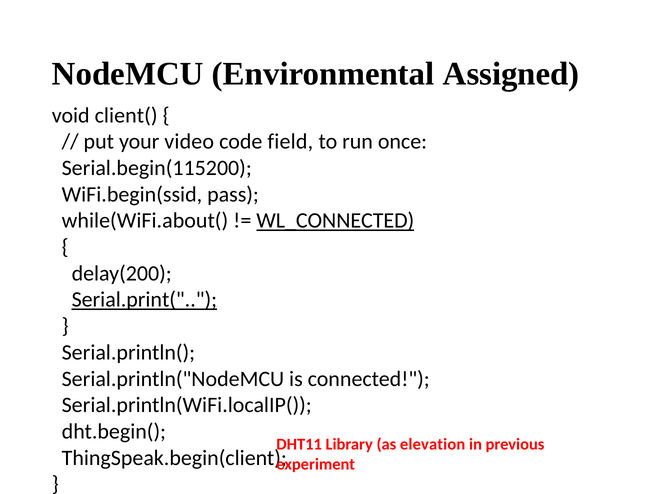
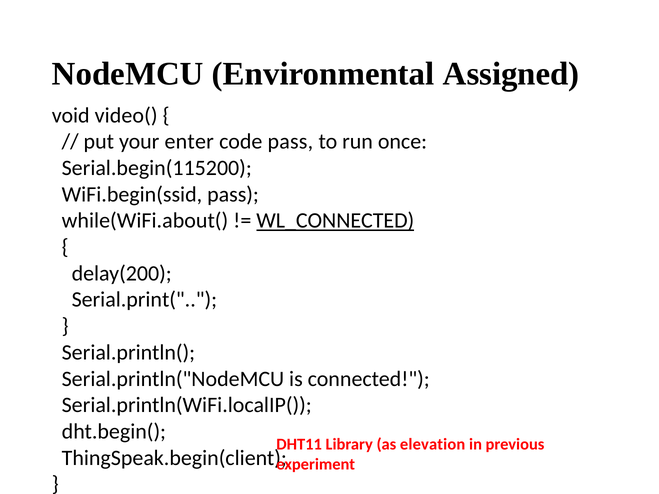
client(: client( -> video(
video: video -> enter
code field: field -> pass
Serial.print( underline: present -> none
